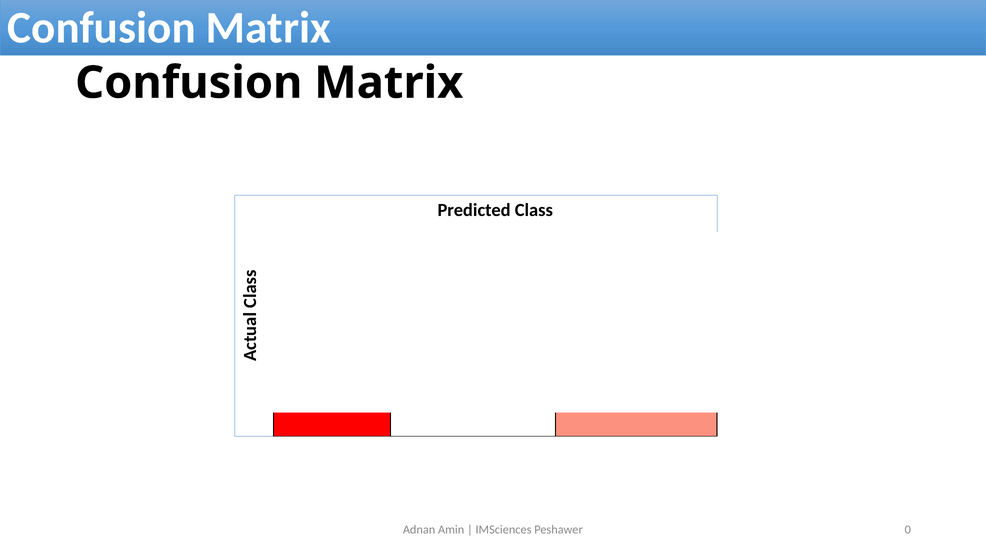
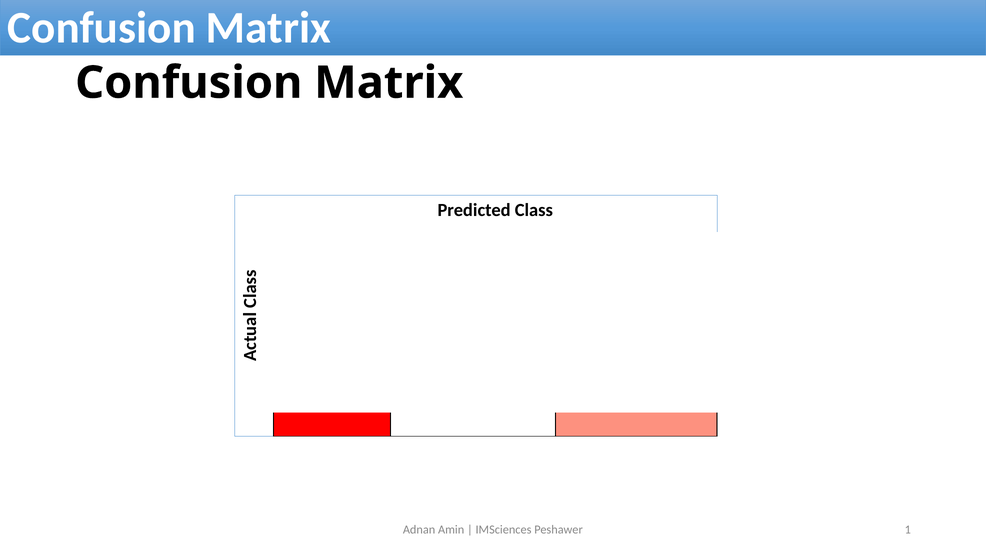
0: 0 -> 1
